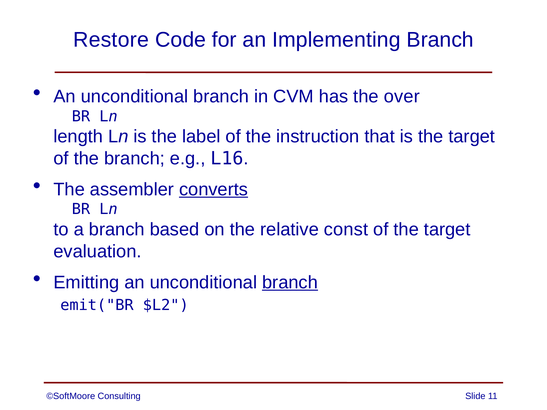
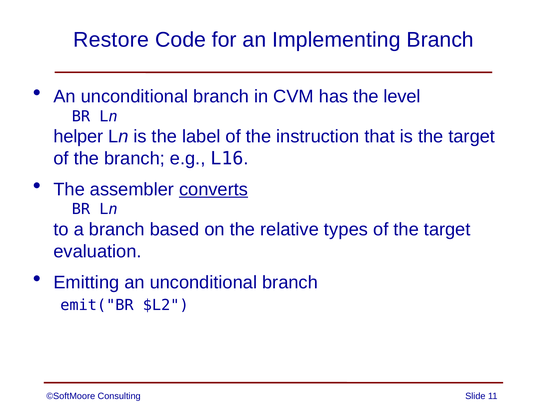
over: over -> level
length: length -> helper
const: const -> types
branch at (290, 283) underline: present -> none
